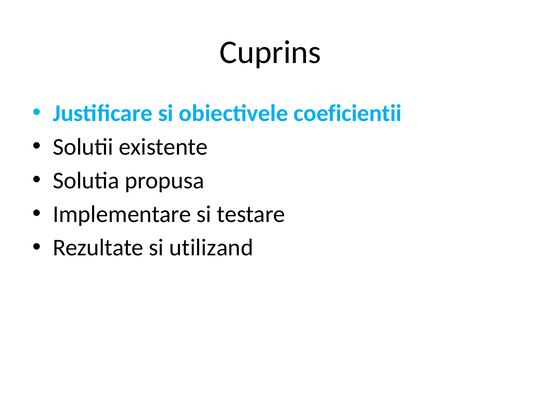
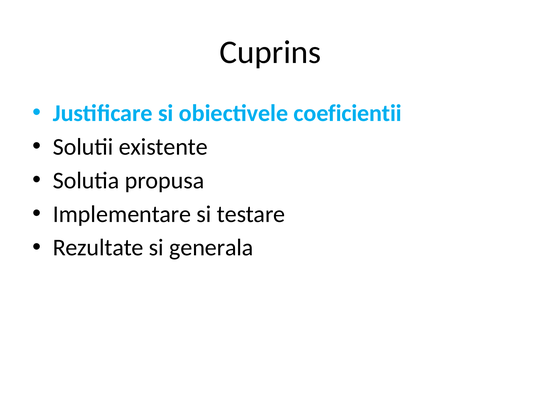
utilizand: utilizand -> generala
